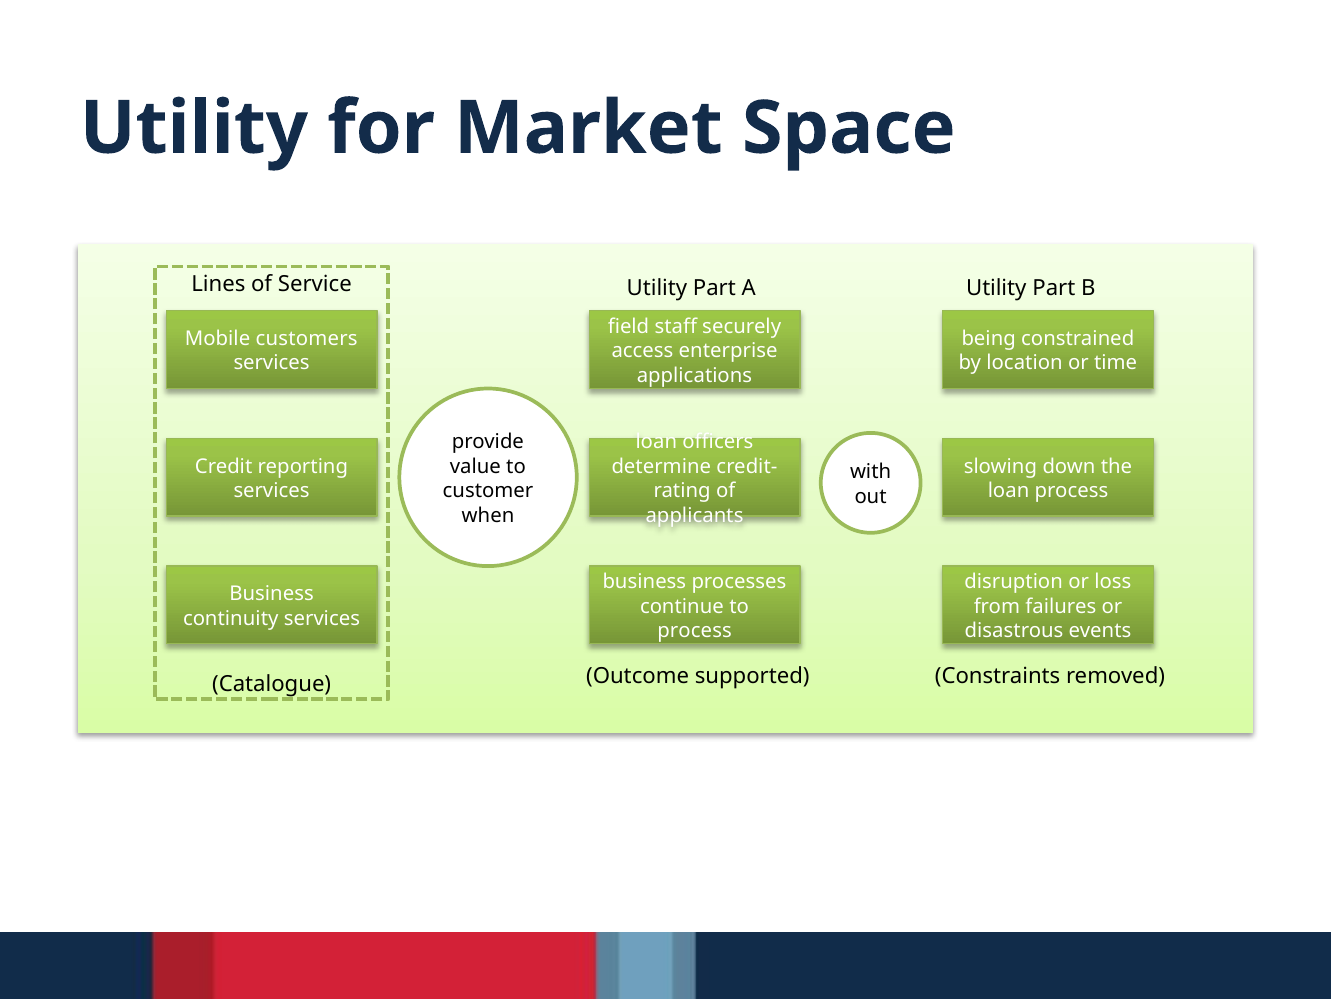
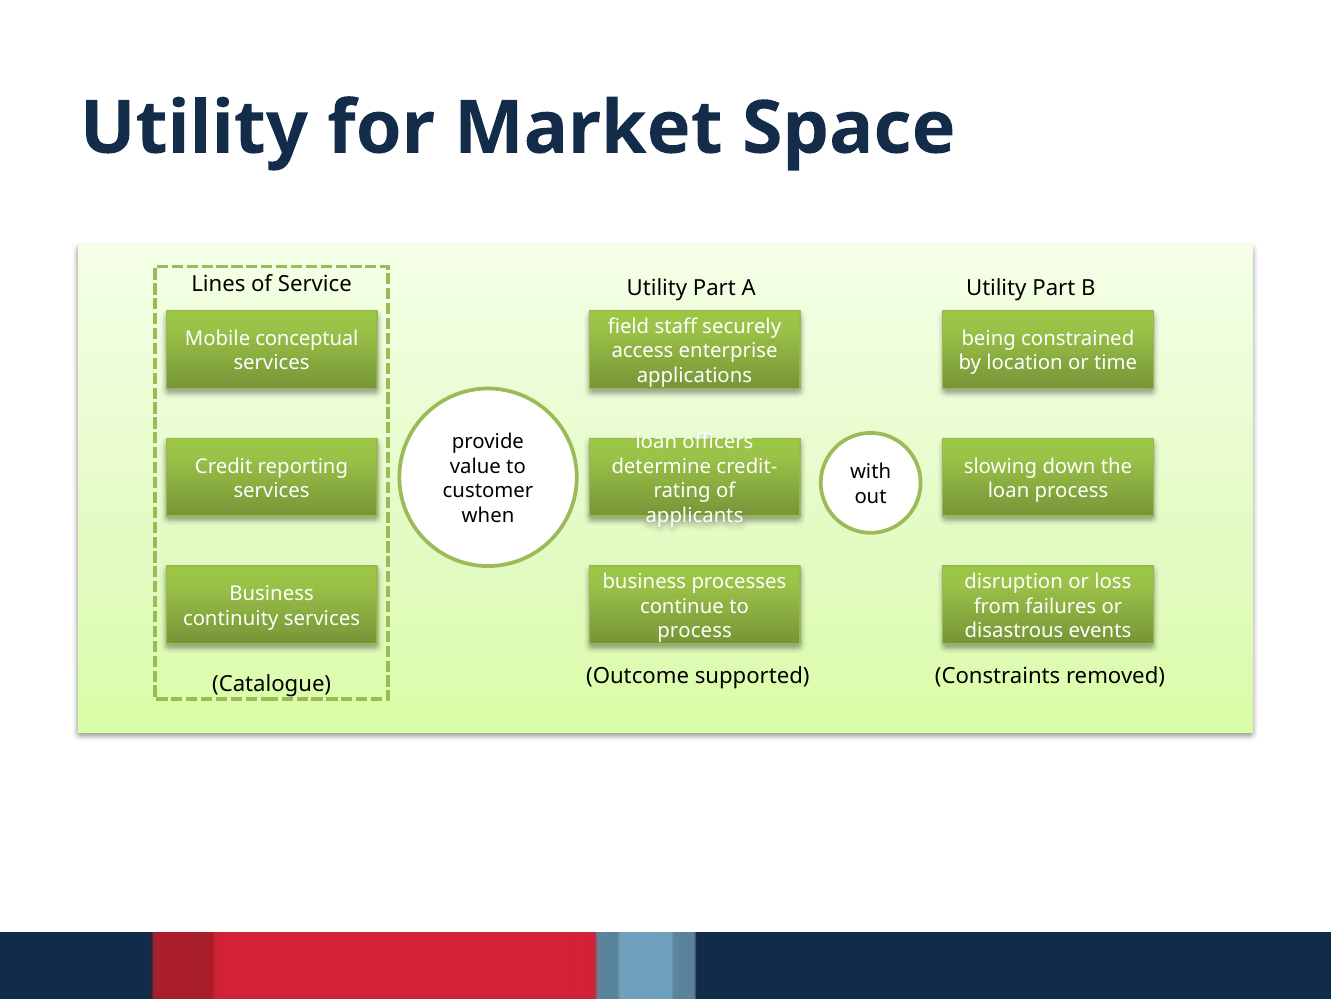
customers: customers -> conceptual
